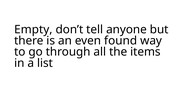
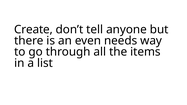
Empty: Empty -> Create
found: found -> needs
